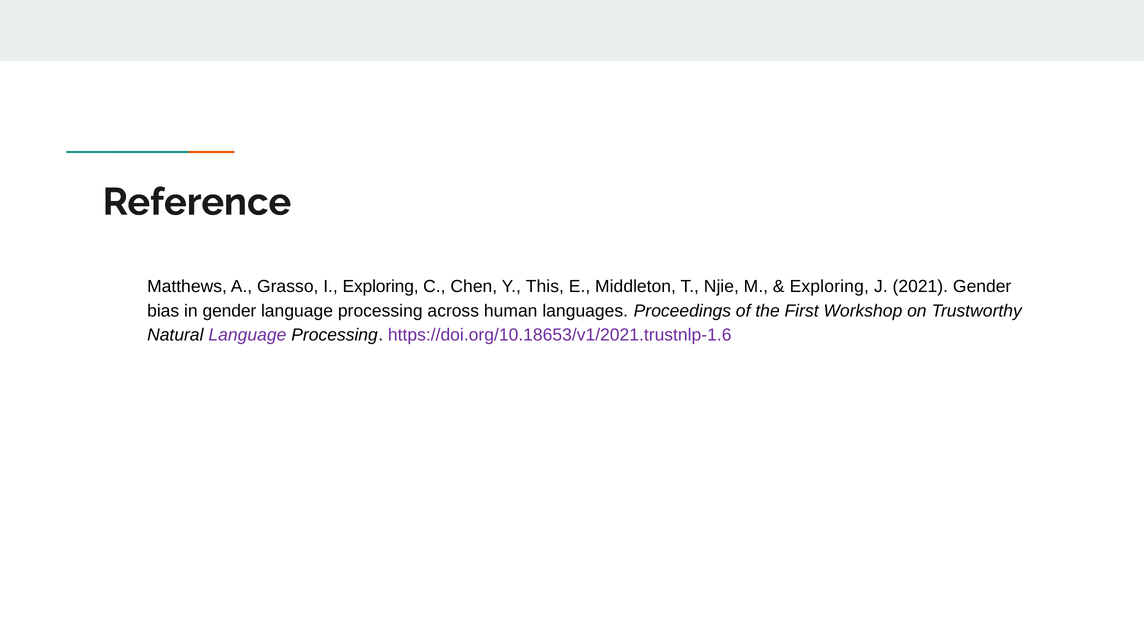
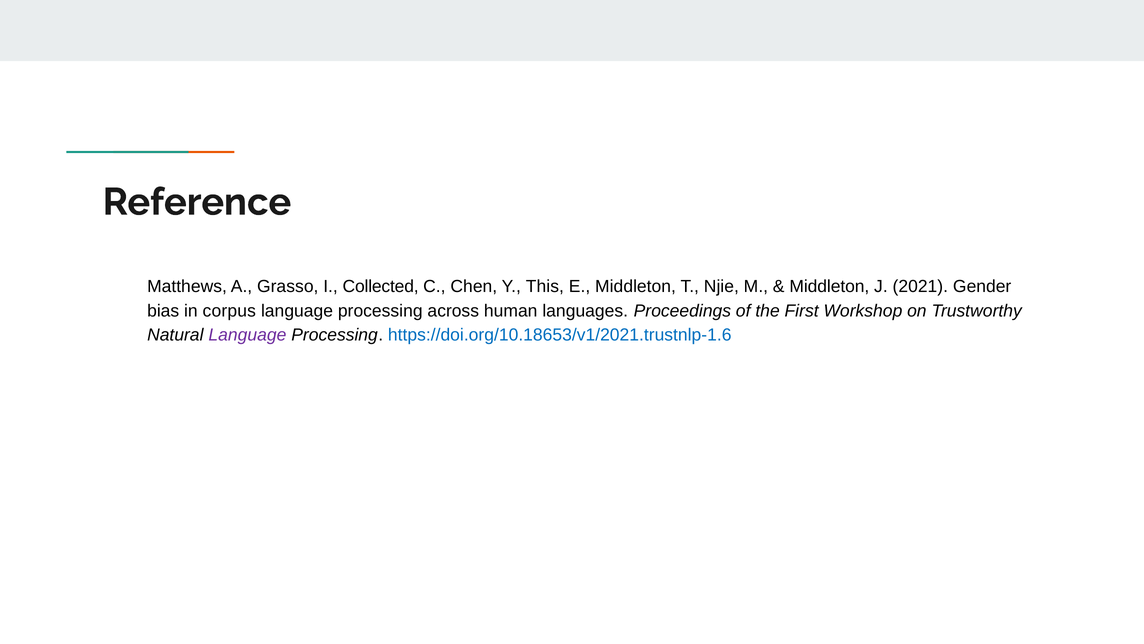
I Exploring: Exploring -> Collected
Exploring at (829, 286): Exploring -> Middleton
in gender: gender -> corpus
https://doi.org/10.18653/v1/2021.trustnlp-1.6 colour: purple -> blue
